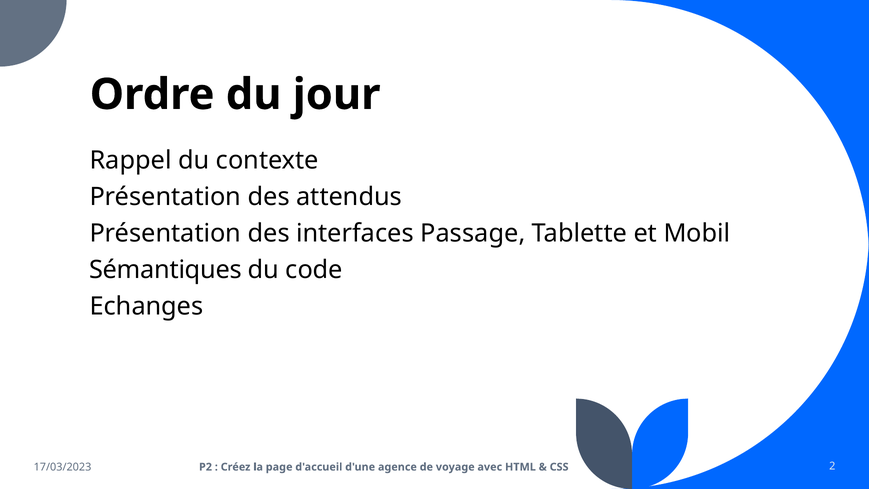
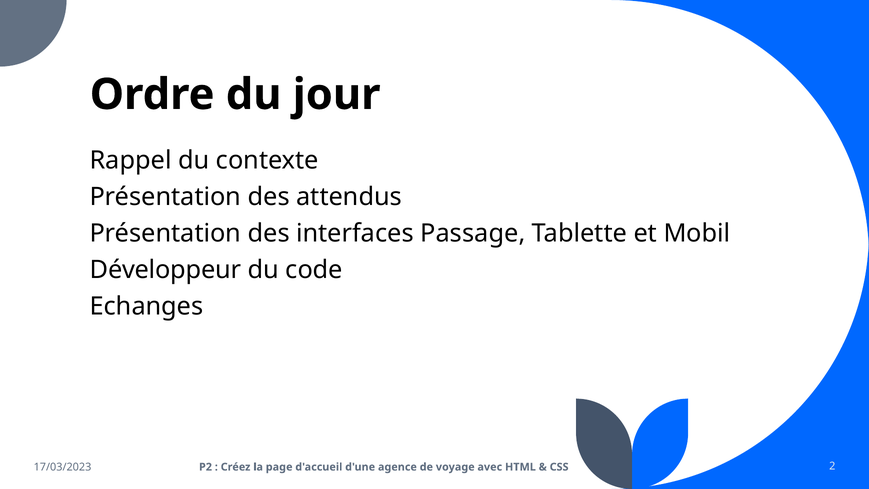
Sémantiques: Sémantiques -> Développeur
